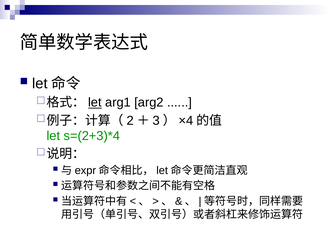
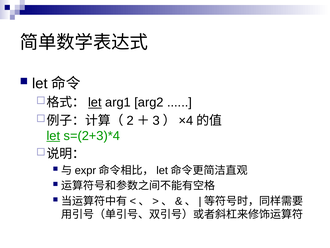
let at (53, 136) underline: none -> present
